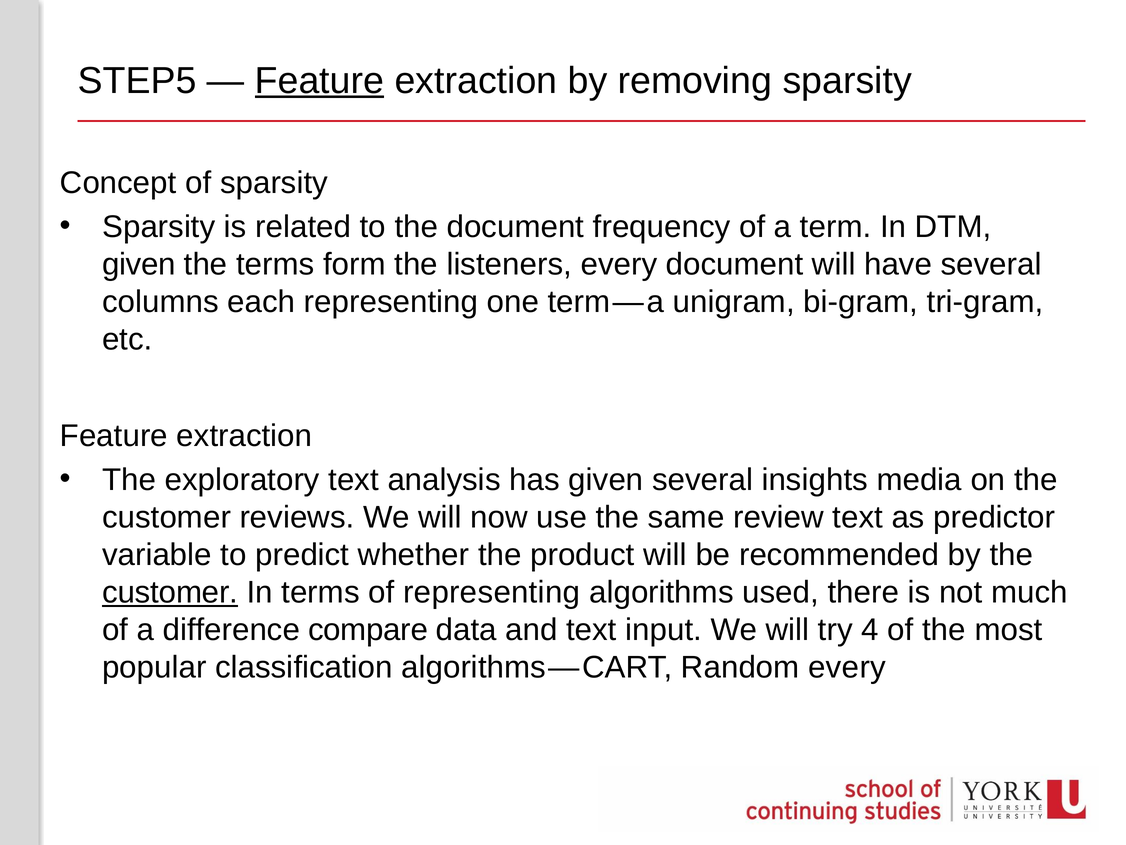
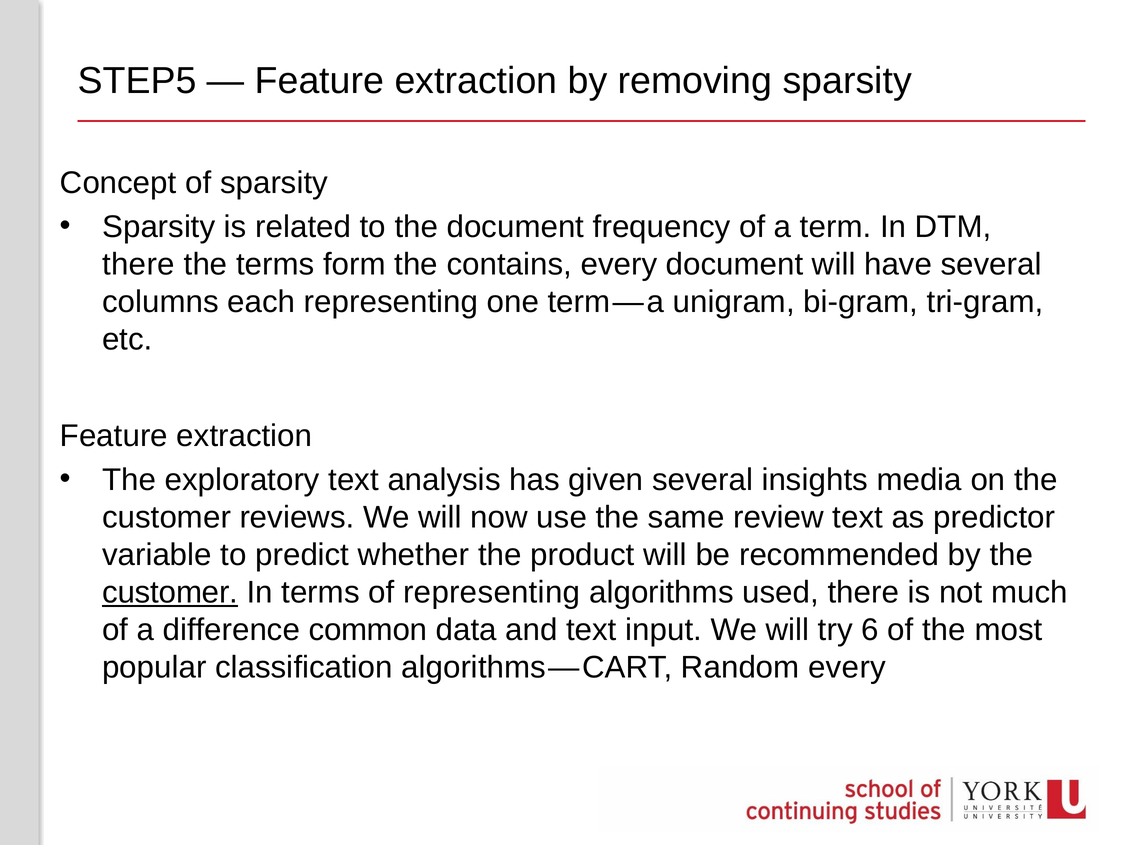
Feature at (319, 81) underline: present -> none
given at (139, 264): given -> there
listeners: listeners -> contains
compare: compare -> common
4: 4 -> 6
